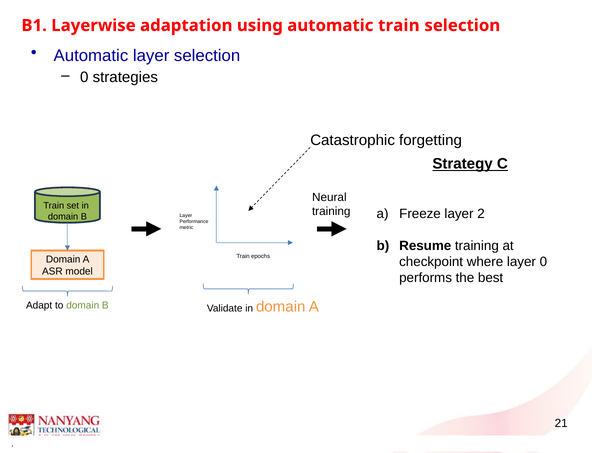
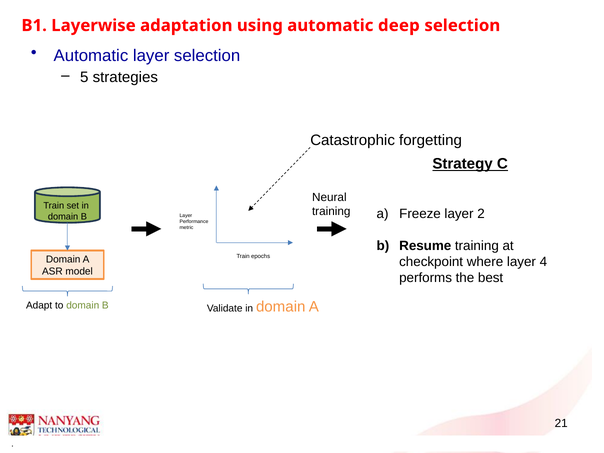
automatic train: train -> deep
0 at (84, 78): 0 -> 5
layer 0: 0 -> 4
